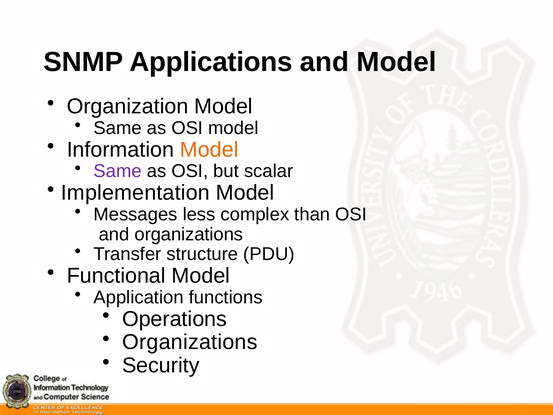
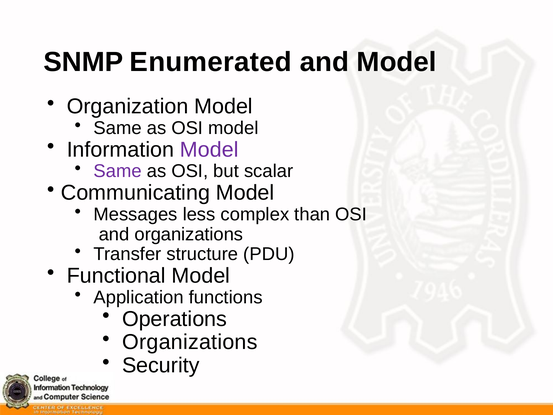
Applications: Applications -> Enumerated
Model at (209, 150) colour: orange -> purple
Implementation: Implementation -> Communicating
